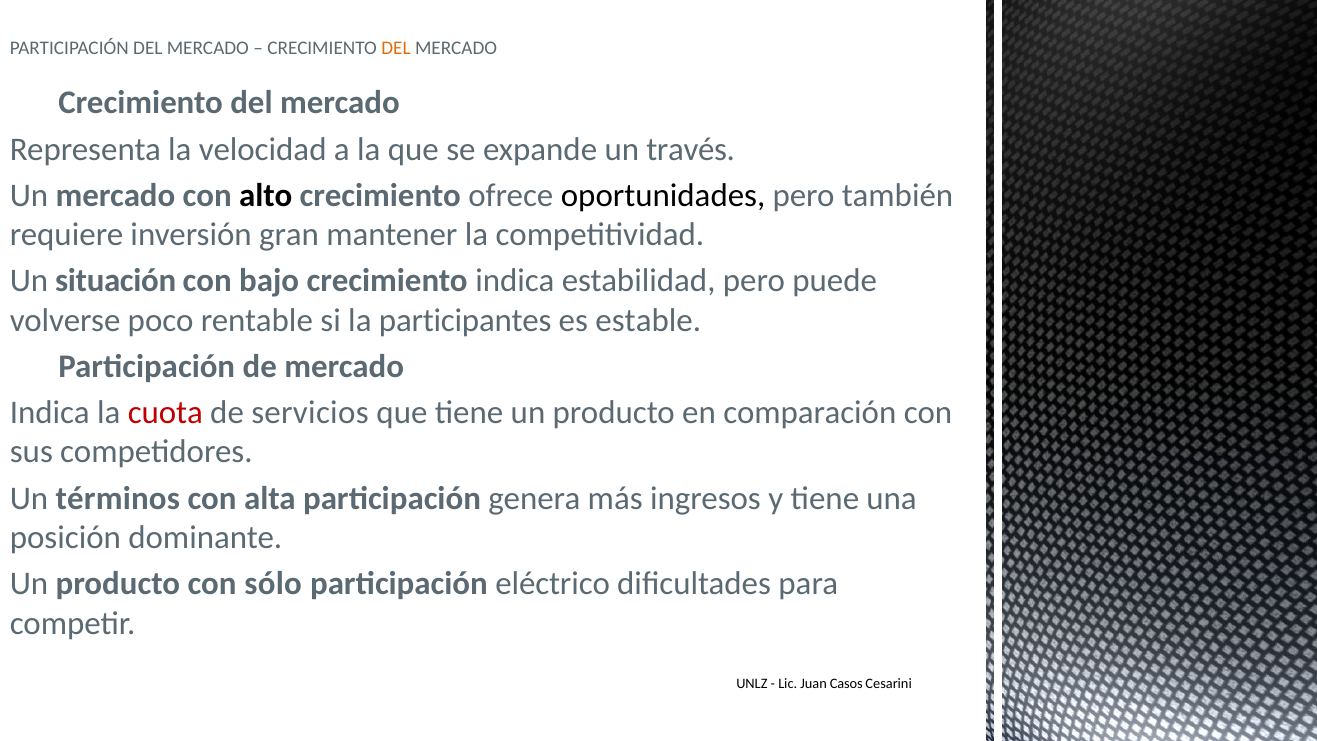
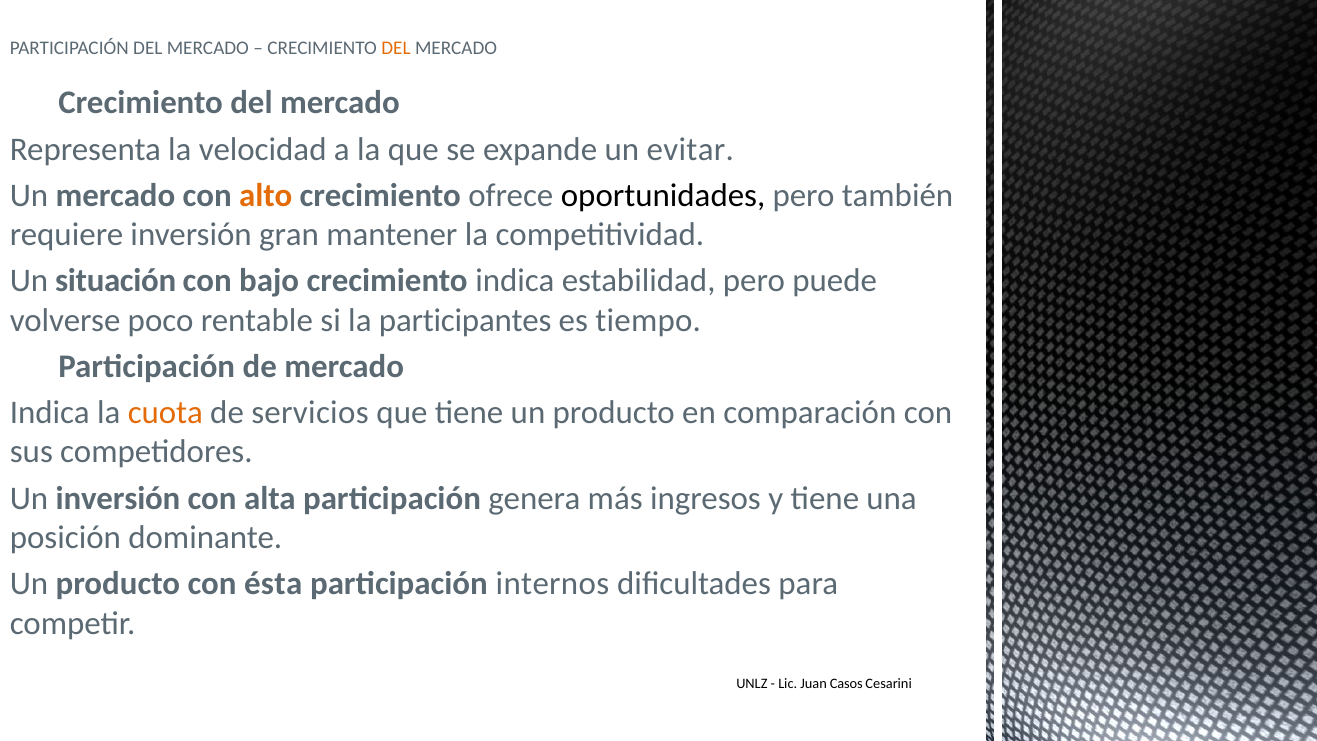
través: través -> evitar
alto colour: black -> orange
estable: estable -> tiempo
cuota colour: red -> orange
Un términos: términos -> inversión
sólo: sólo -> ésta
eléctrico: eléctrico -> internos
